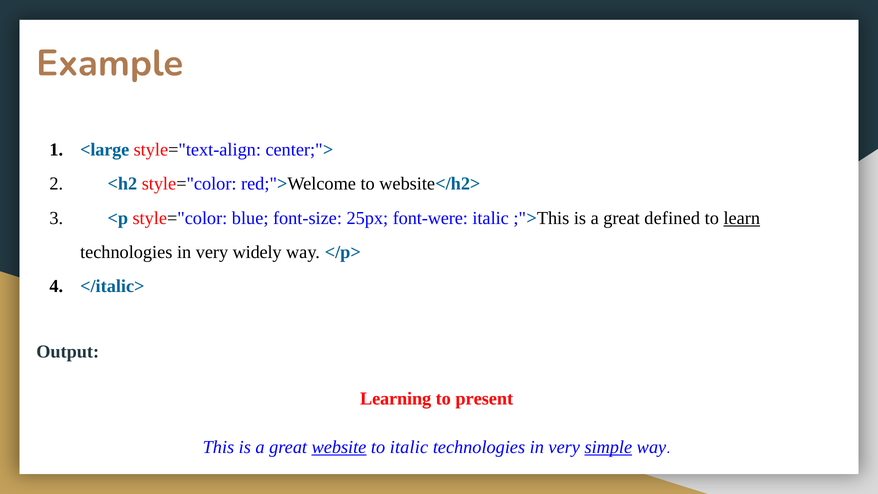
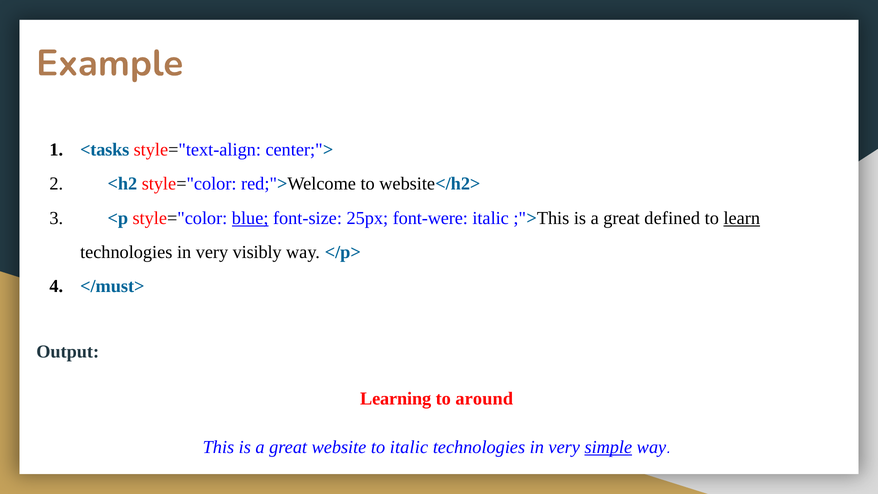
<large: <large -> <tasks
blue underline: none -> present
widely: widely -> visibly
</italic>: </italic> -> </must>
present: present -> around
website underline: present -> none
